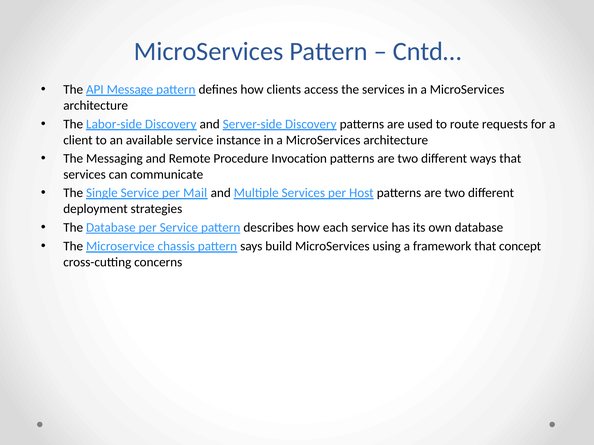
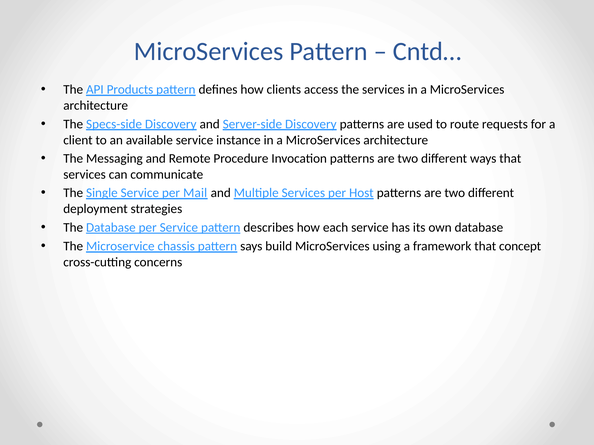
Message: Message -> Products
Labor-side: Labor-side -> Specs-side
